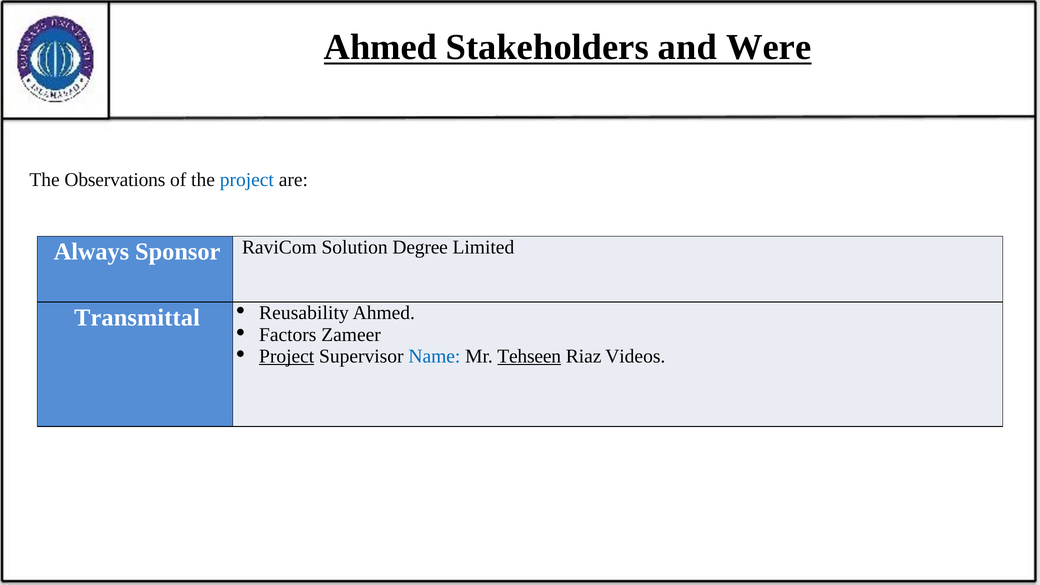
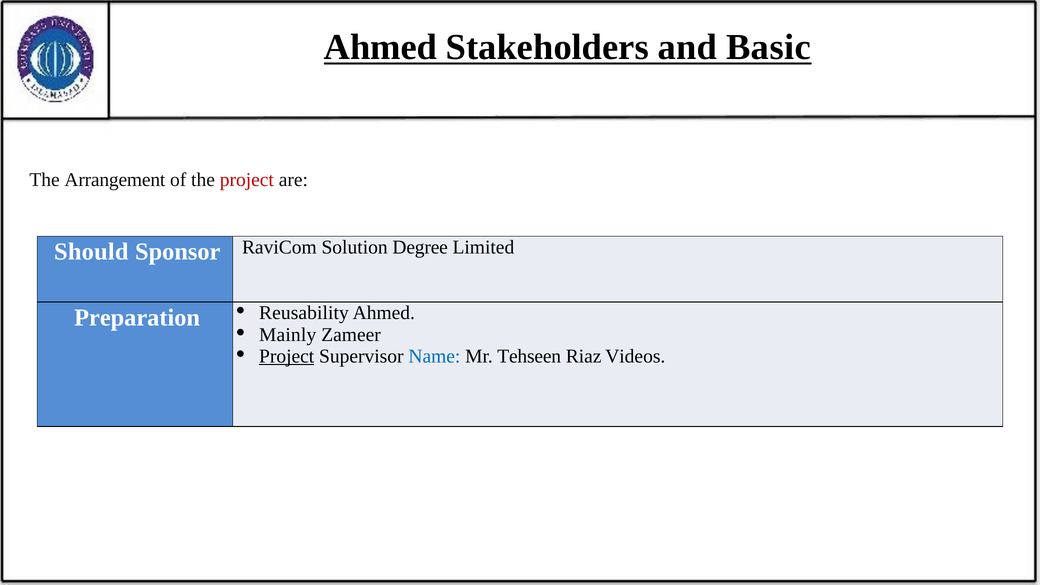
Were: Were -> Basic
Observations: Observations -> Arrangement
project at (247, 180) colour: blue -> red
Always: Always -> Should
Transmittal: Transmittal -> Preparation
Factors: Factors -> Mainly
Tehseen underline: present -> none
